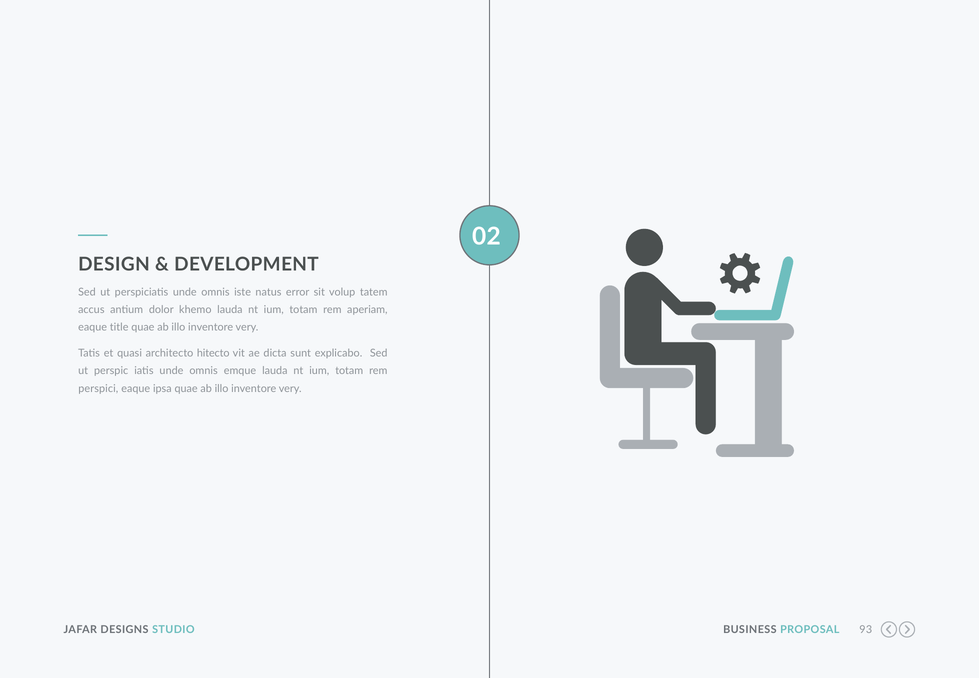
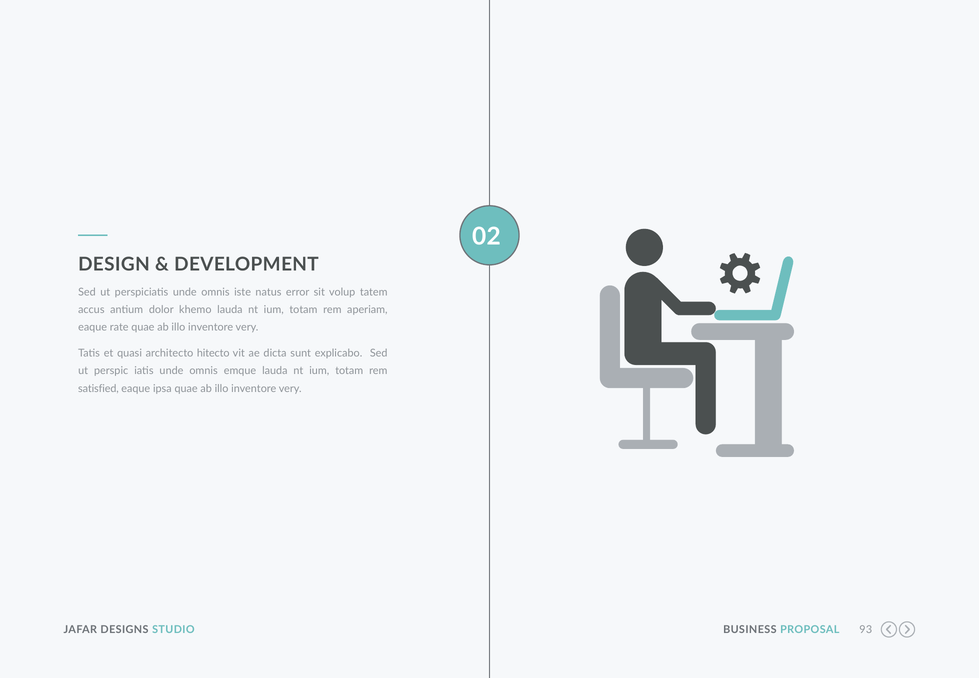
title: title -> rate
perspici: perspici -> satisfied
